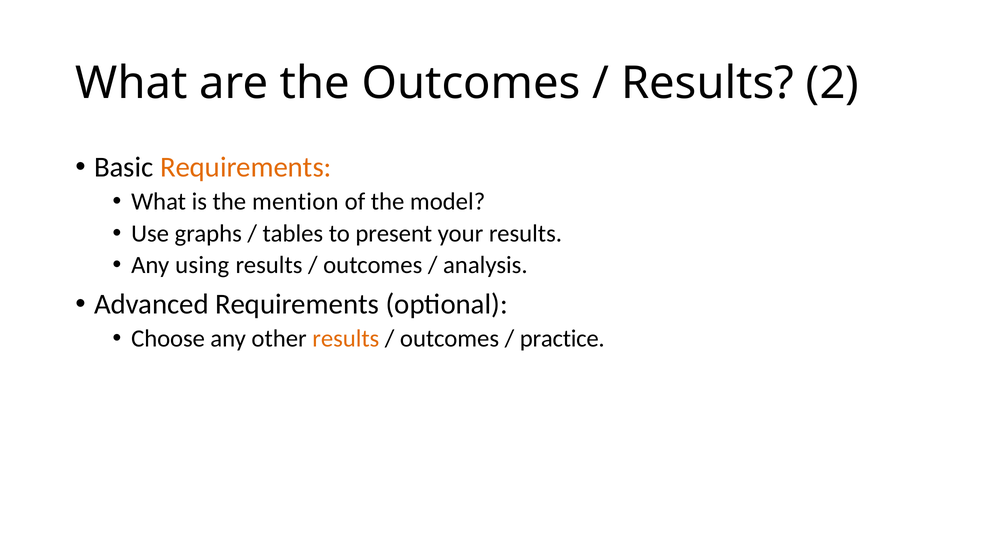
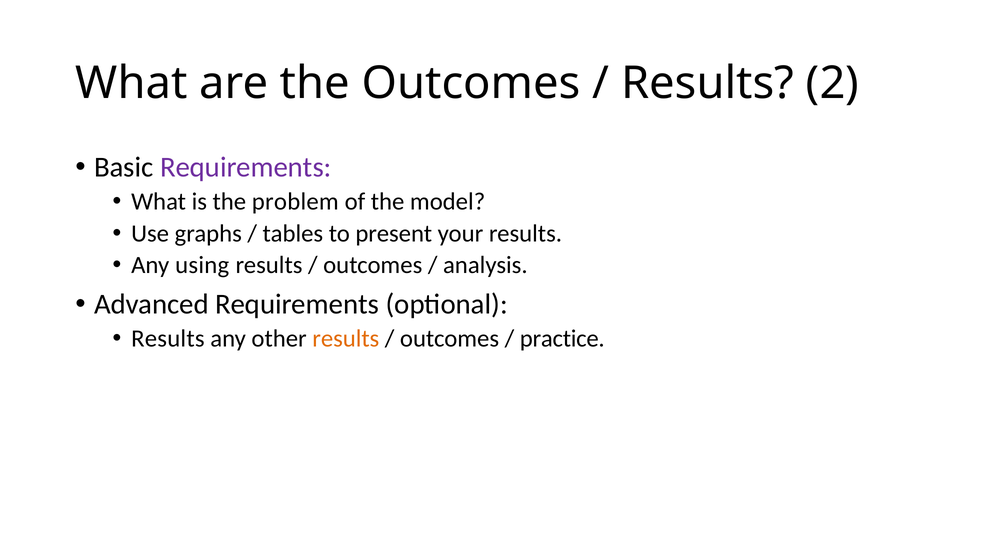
Requirements at (246, 167) colour: orange -> purple
mention: mention -> problem
Choose at (168, 338): Choose -> Results
